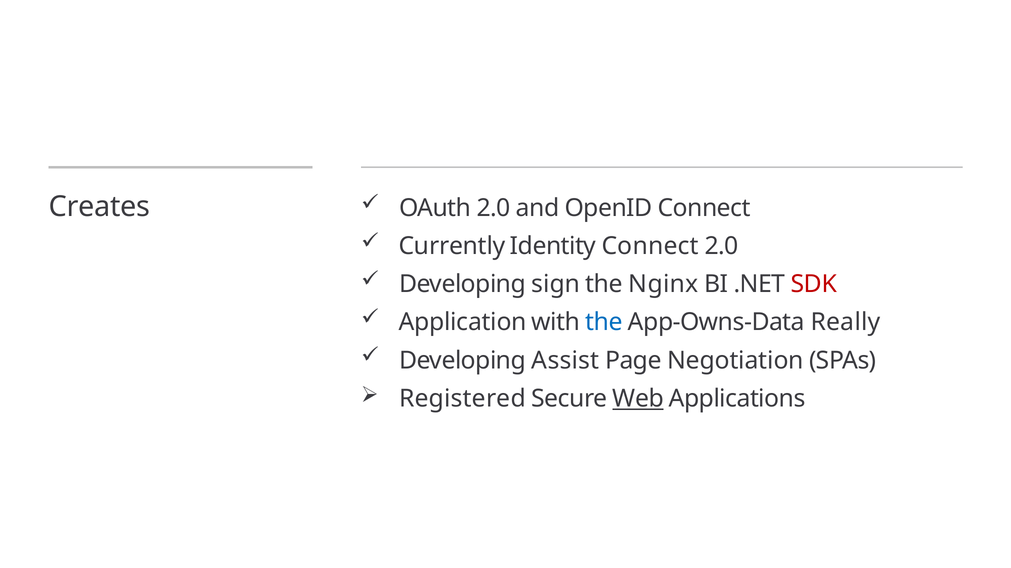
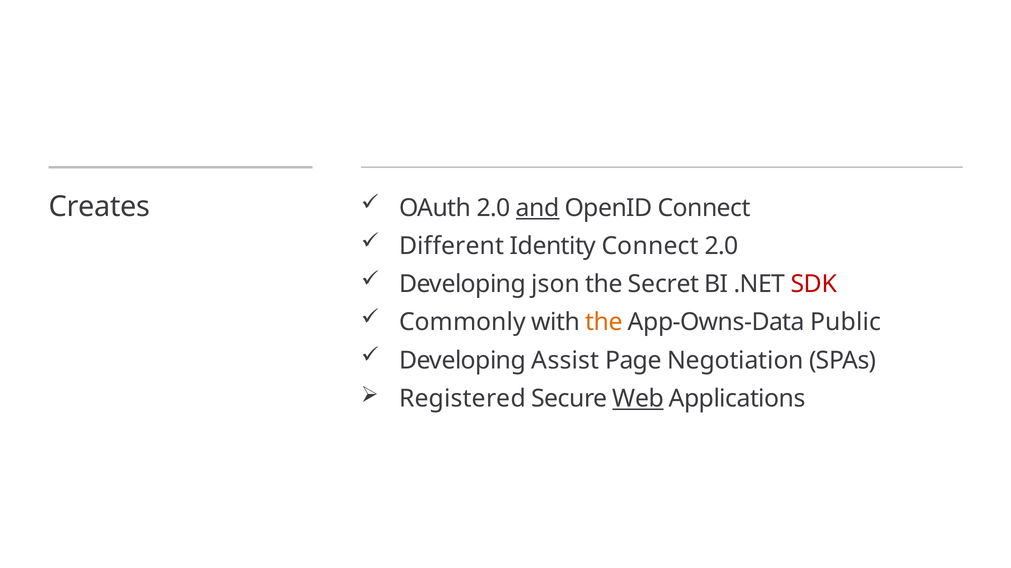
and underline: none -> present
Currently: Currently -> Different
sign: sign -> json
Nginx: Nginx -> Secret
Application: Application -> Commonly
the at (604, 323) colour: blue -> orange
Really: Really -> Public
